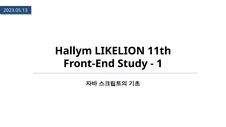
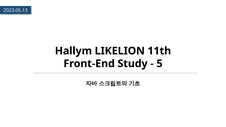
1: 1 -> 5
